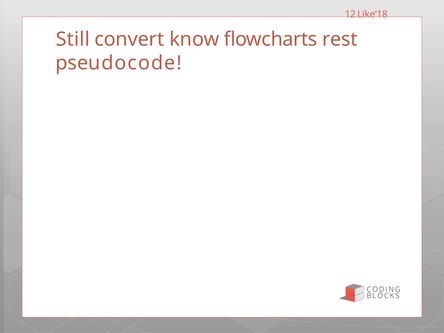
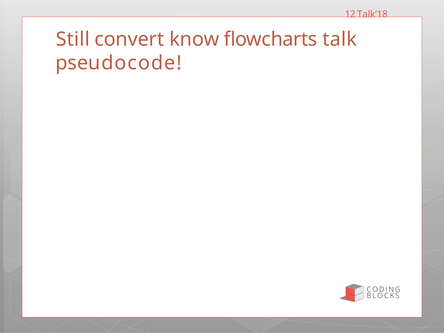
Like’18: Like’18 -> Talk’18
rest: rest -> talk
